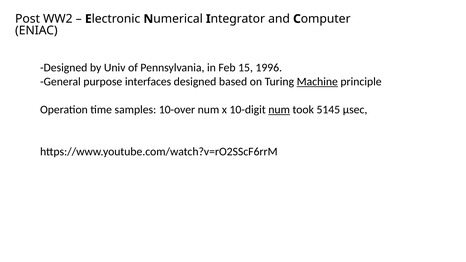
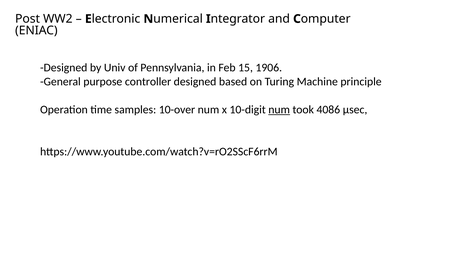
1996: 1996 -> 1906
interfaces: interfaces -> controller
Machine underline: present -> none
5145: 5145 -> 4086
